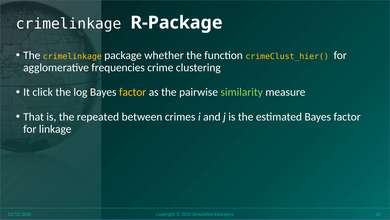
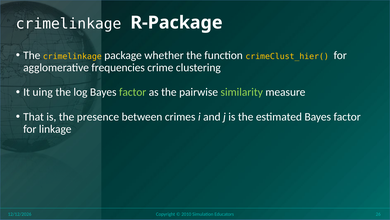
click: click -> uing
factor at (133, 92) colour: yellow -> light green
repeated: repeated -> presence
